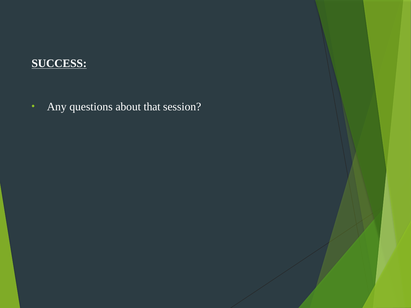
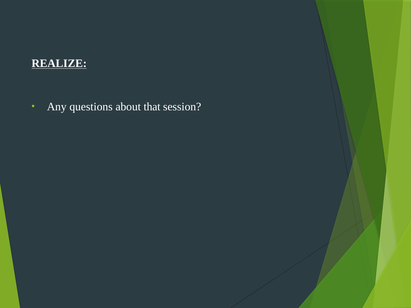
SUCCESS: SUCCESS -> REALIZE
